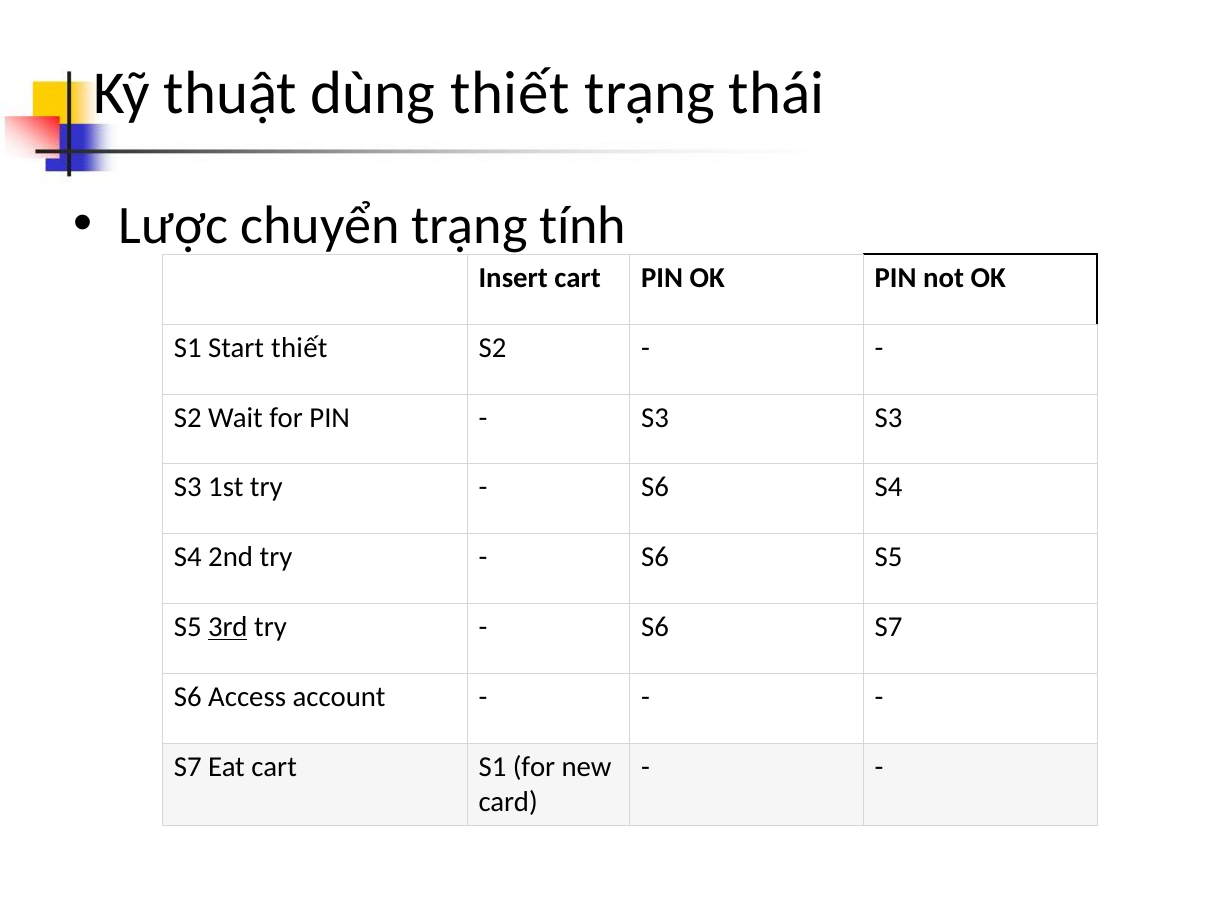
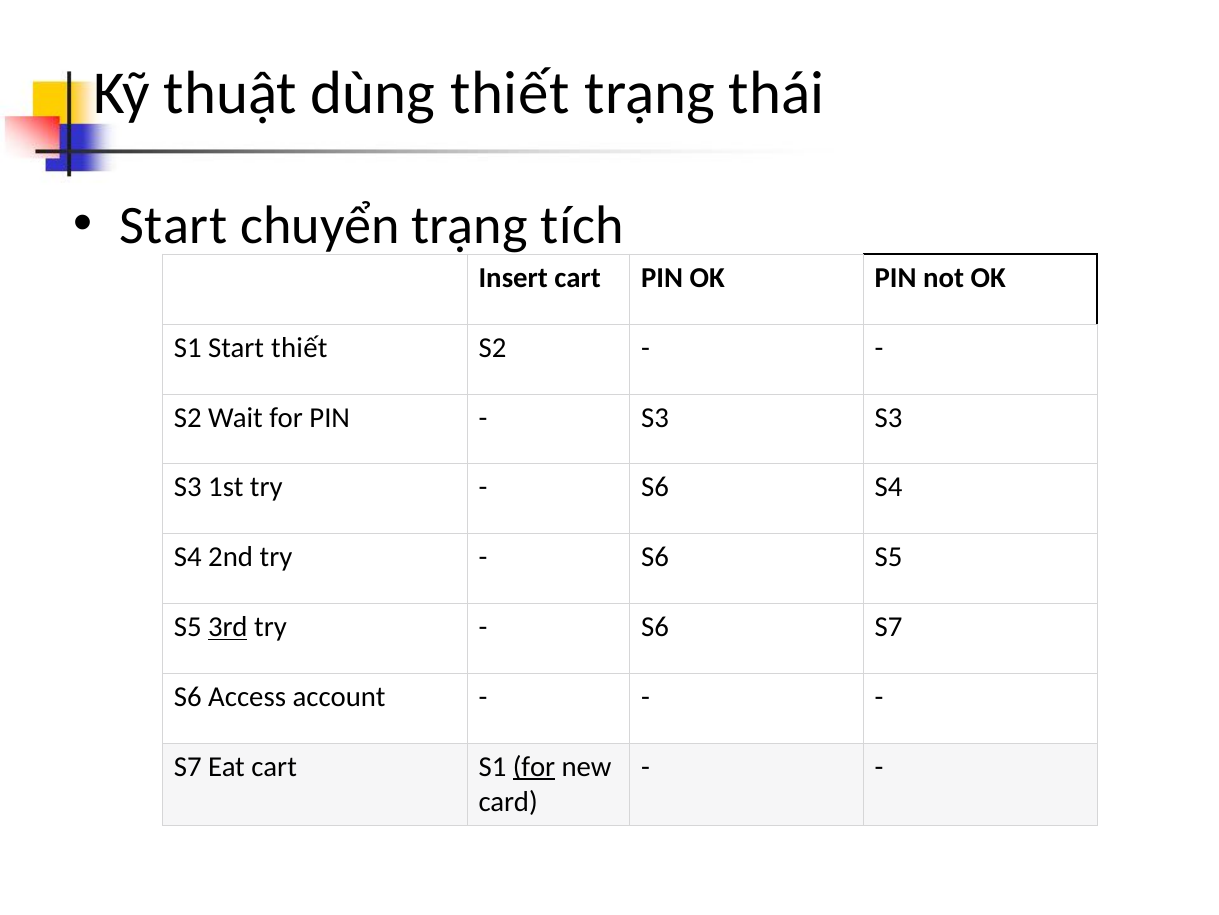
Lược at (174, 225): Lược -> Start
tính: tính -> tích
for at (534, 766) underline: none -> present
